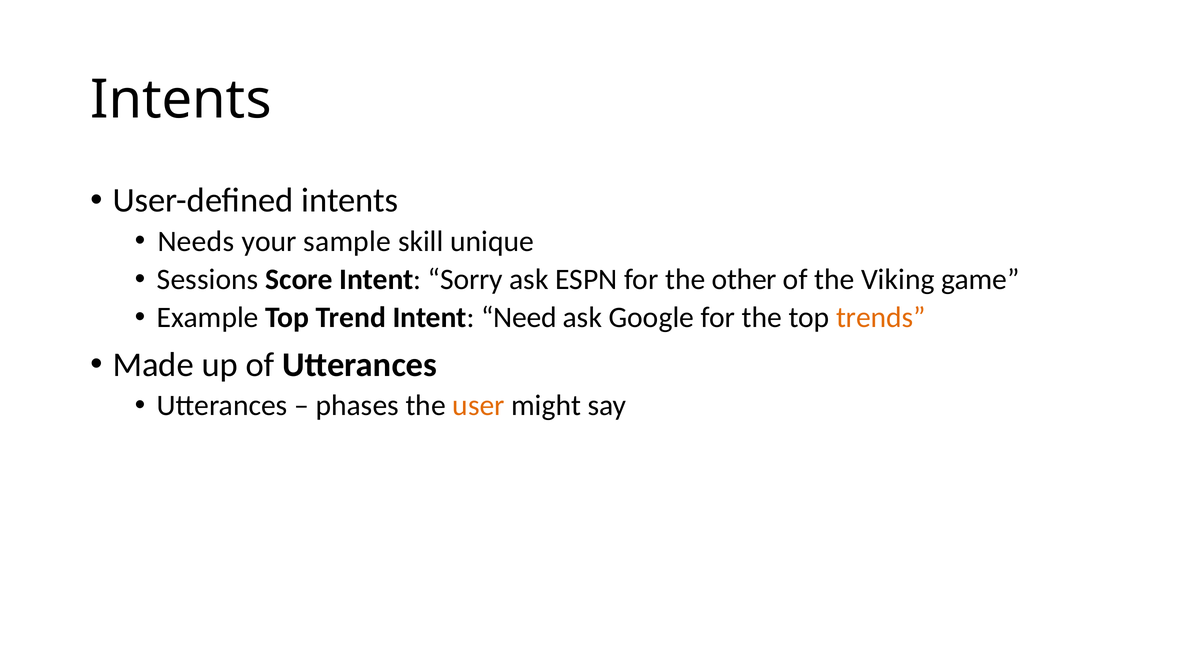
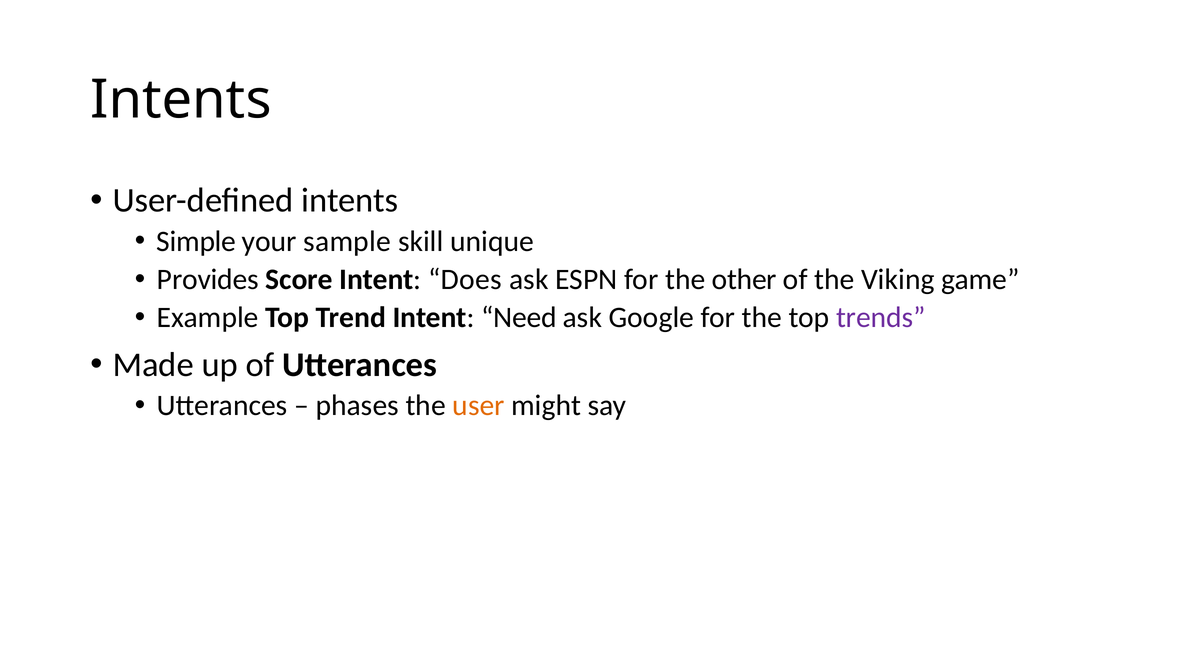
Needs: Needs -> Simple
Sessions: Sessions -> Provides
Sorry: Sorry -> Does
trends colour: orange -> purple
